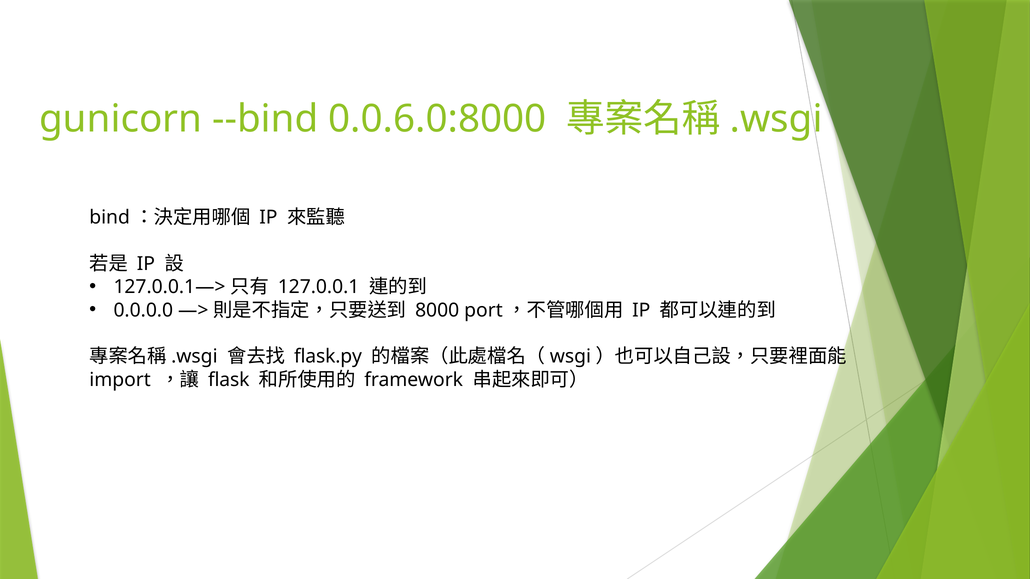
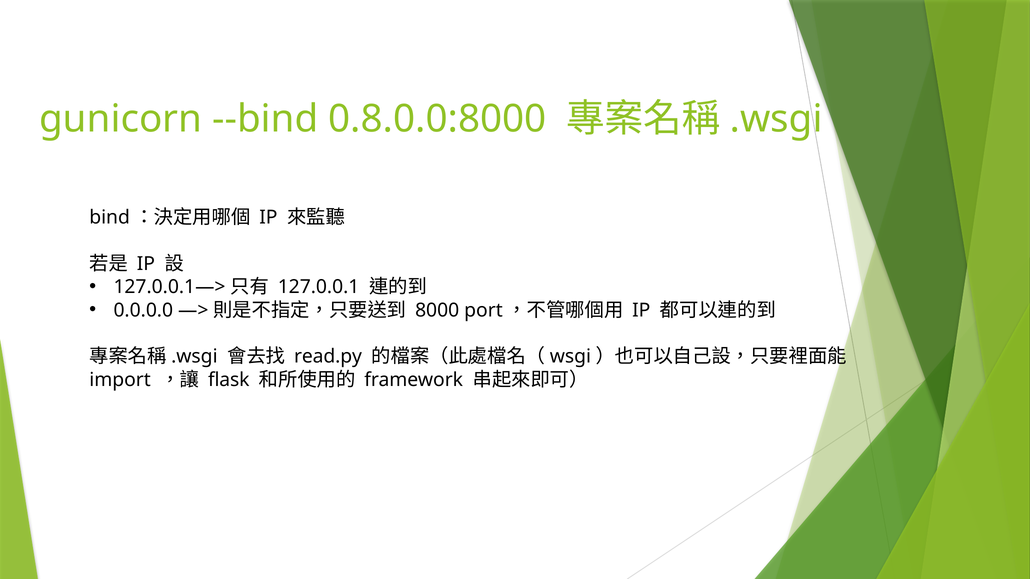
0.0.6.0:8000: 0.0.6.0:8000 -> 0.8.0.0:8000
flask.py: flask.py -> read.py
